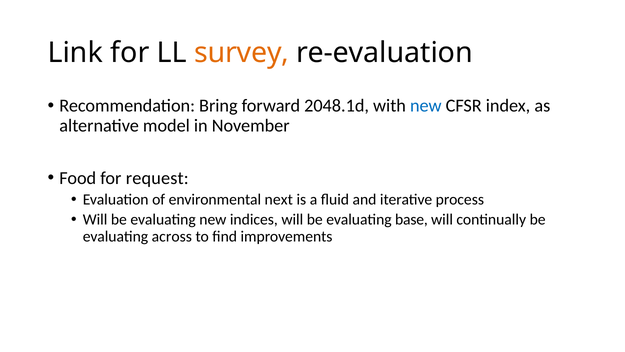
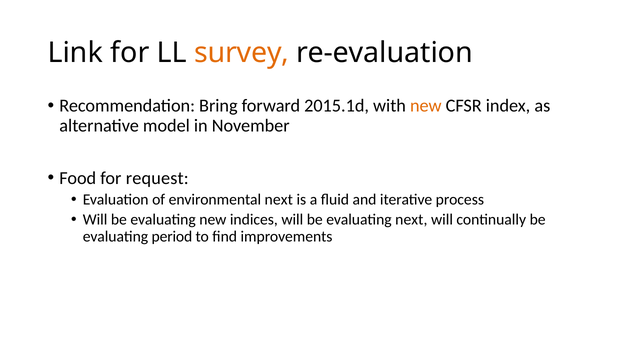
2048.1d: 2048.1d -> 2015.1d
new at (426, 106) colour: blue -> orange
evaluating base: base -> next
across: across -> period
